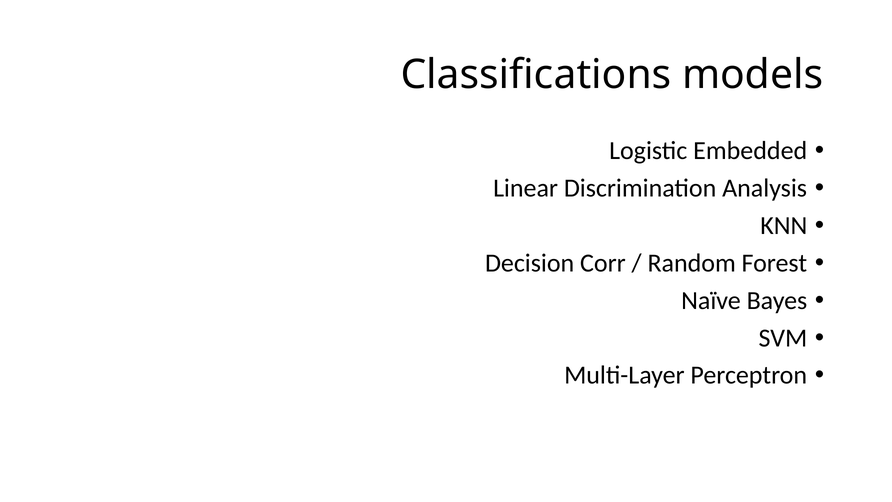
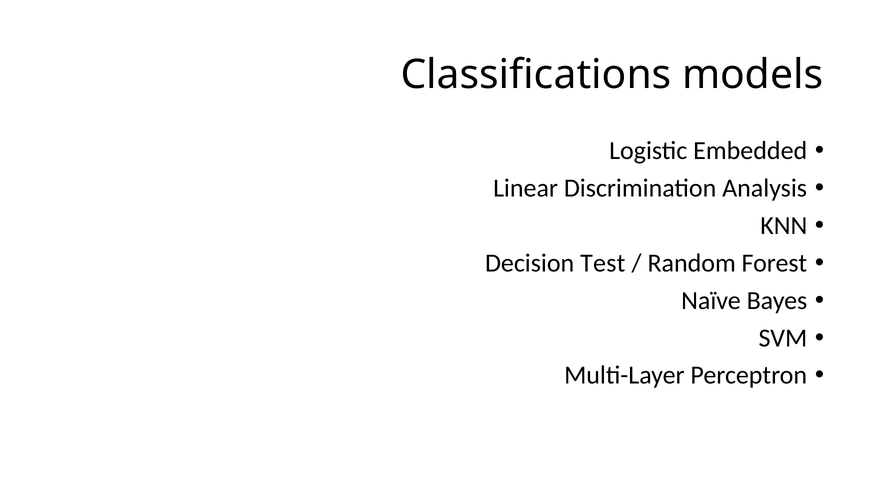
Corr: Corr -> Test
